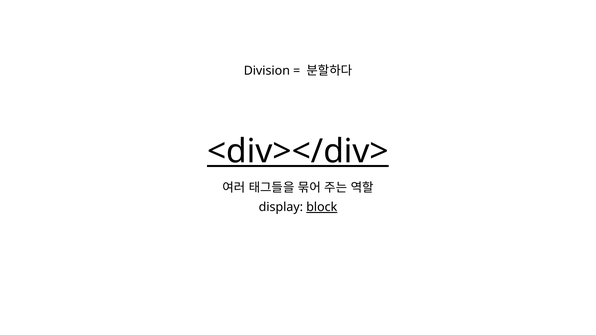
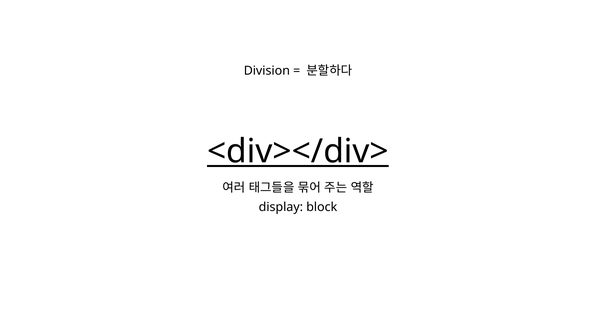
block underline: present -> none
